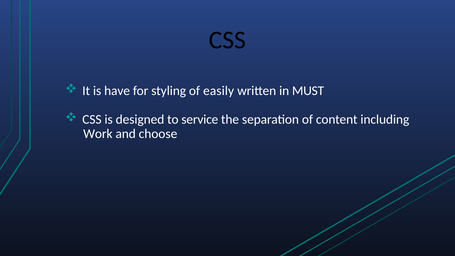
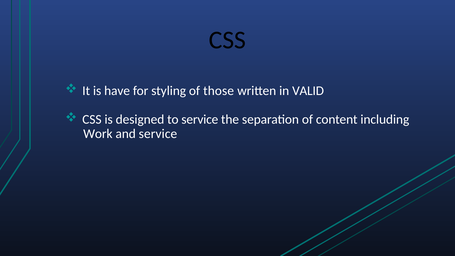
easily: easily -> those
MUST: MUST -> VALID
and choose: choose -> service
